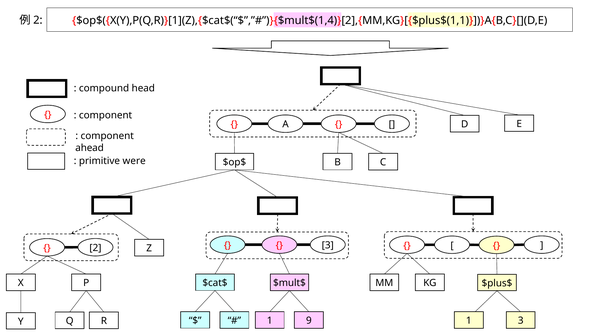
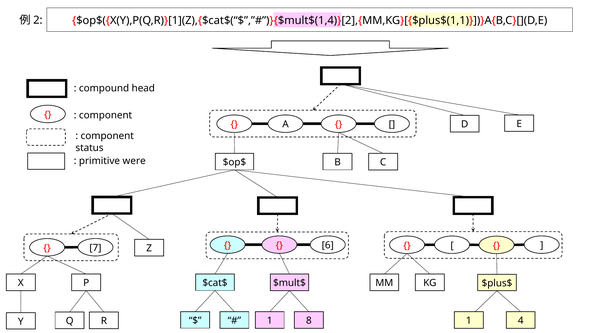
ahead: ahead -> status
3 at (328, 246): 3 -> 6
2: 2 -> 7
9: 9 -> 8
1 3: 3 -> 4
